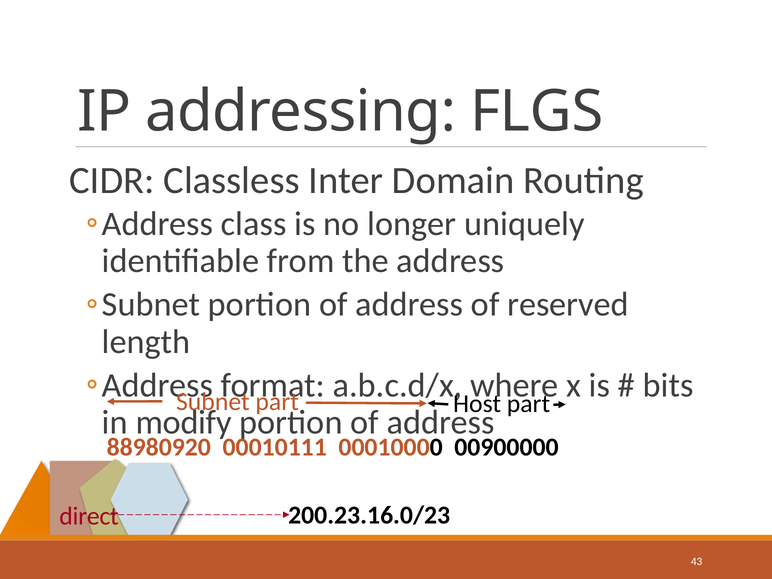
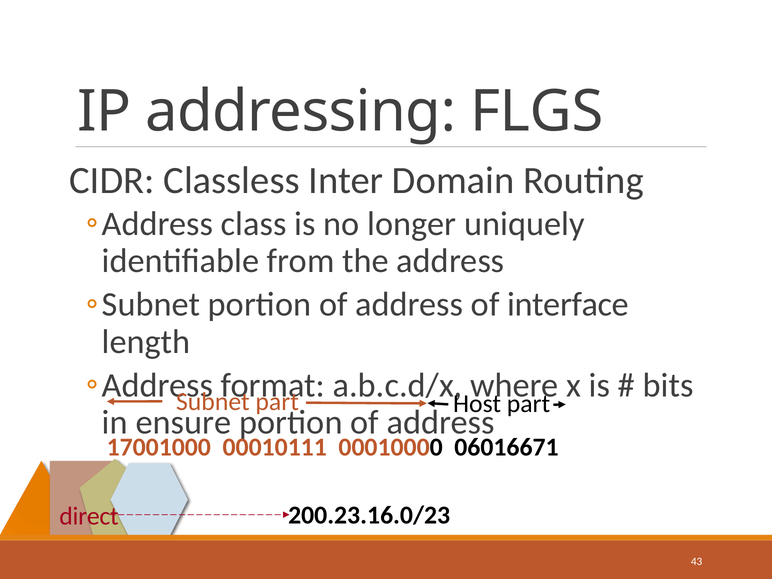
reserved: reserved -> interface
modify: modify -> ensure
88980920: 88980920 -> 17001000
00900000: 00900000 -> 06016671
